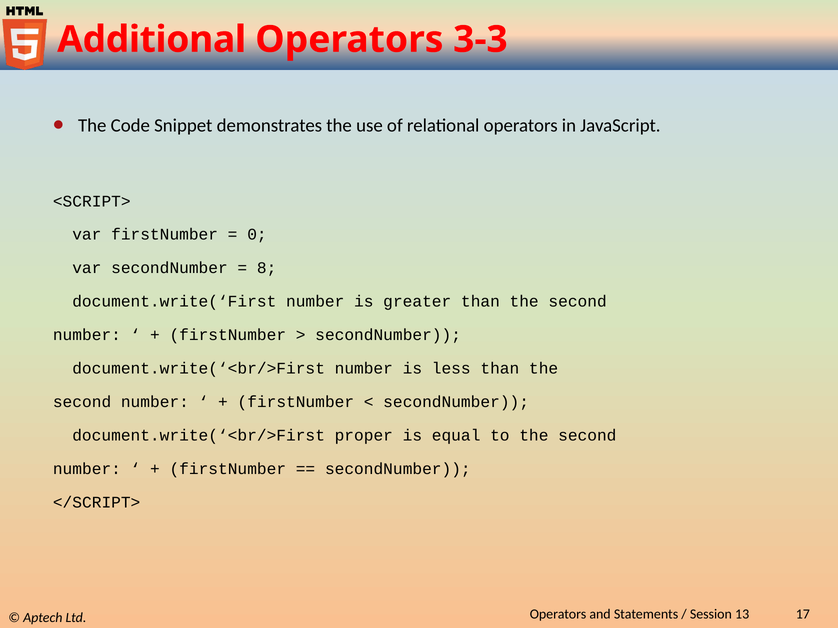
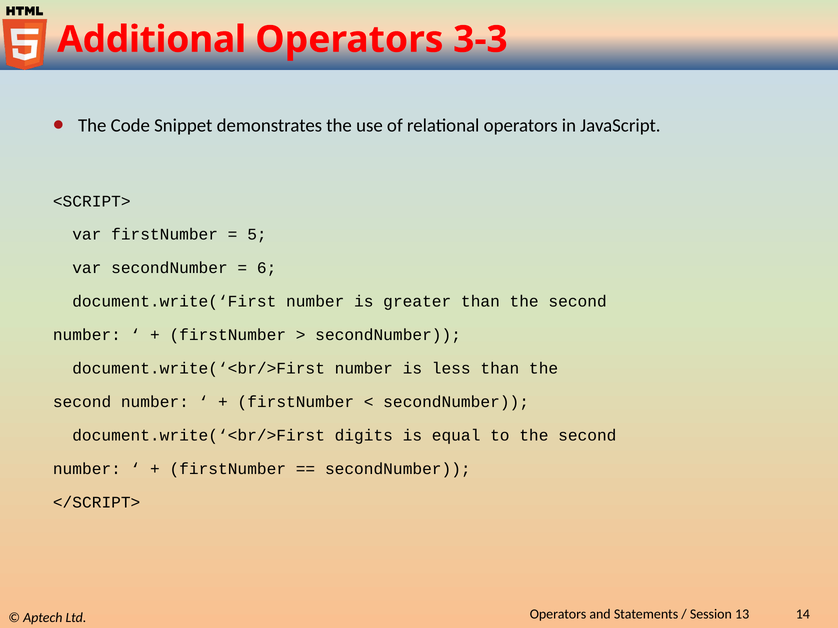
0: 0 -> 5
8: 8 -> 6
proper: proper -> digits
17: 17 -> 14
